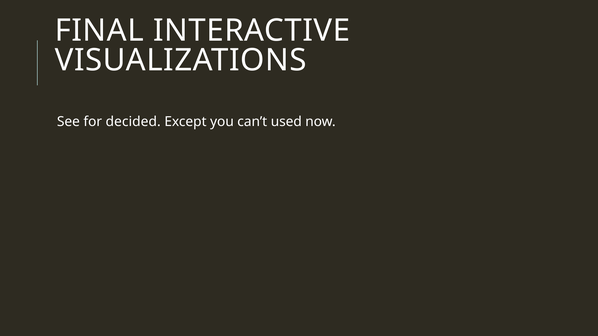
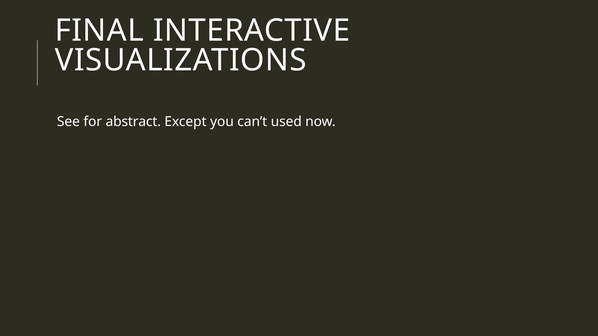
decided: decided -> abstract
